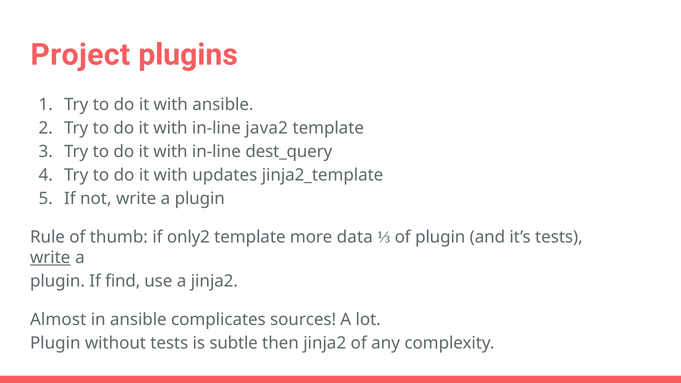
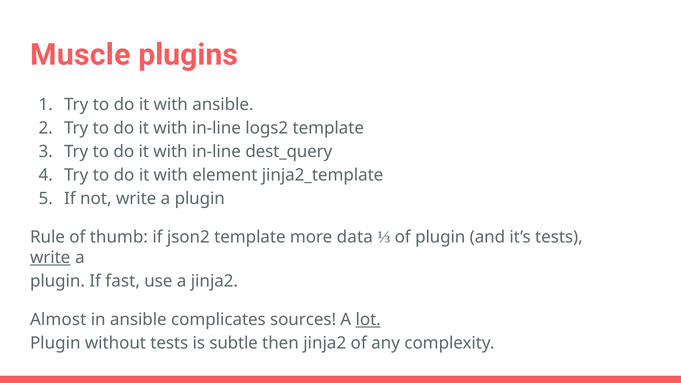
Project: Project -> Muscle
java2: java2 -> logs2
updates: updates -> element
only2: only2 -> json2
find: find -> fast
lot underline: none -> present
